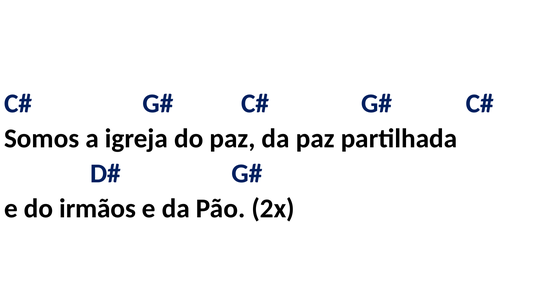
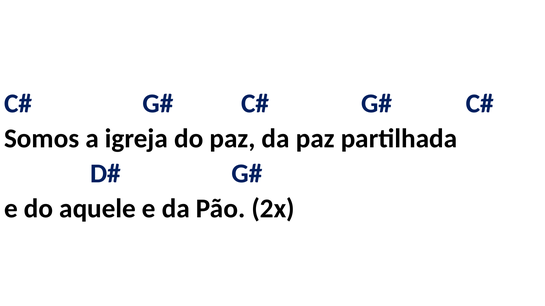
irmãos: irmãos -> aquele
